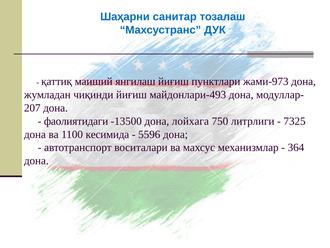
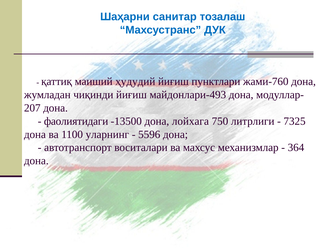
янгилаш: янгилаш -> ҳудудий
жами-973: жами-973 -> жами-760
кесимида: кесимида -> уларнинг
